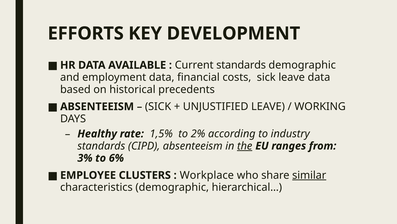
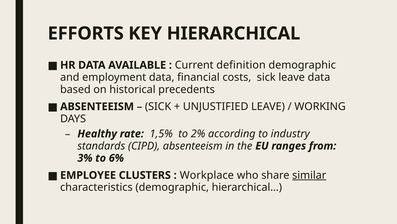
DEVELOPMENT: DEVELOPMENT -> HIERARCHICAL
Current standards: standards -> definition
the underline: present -> none
